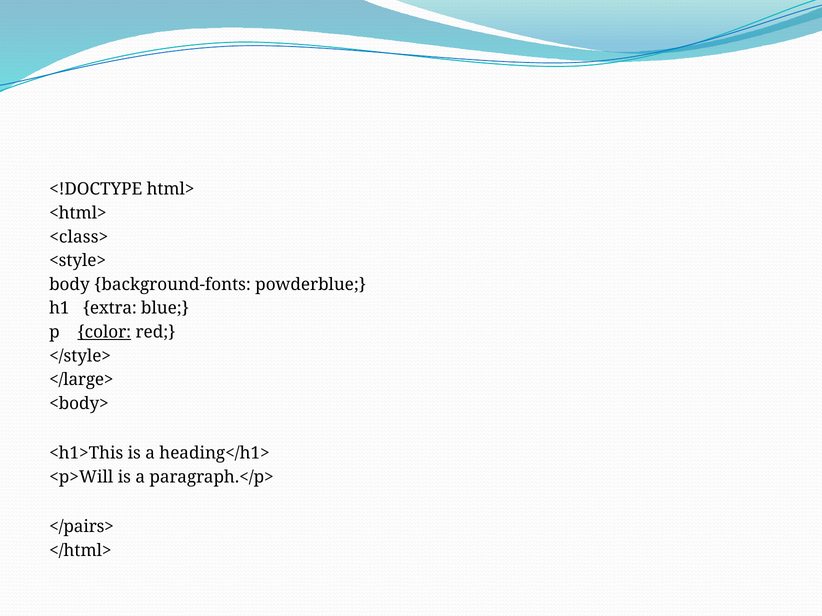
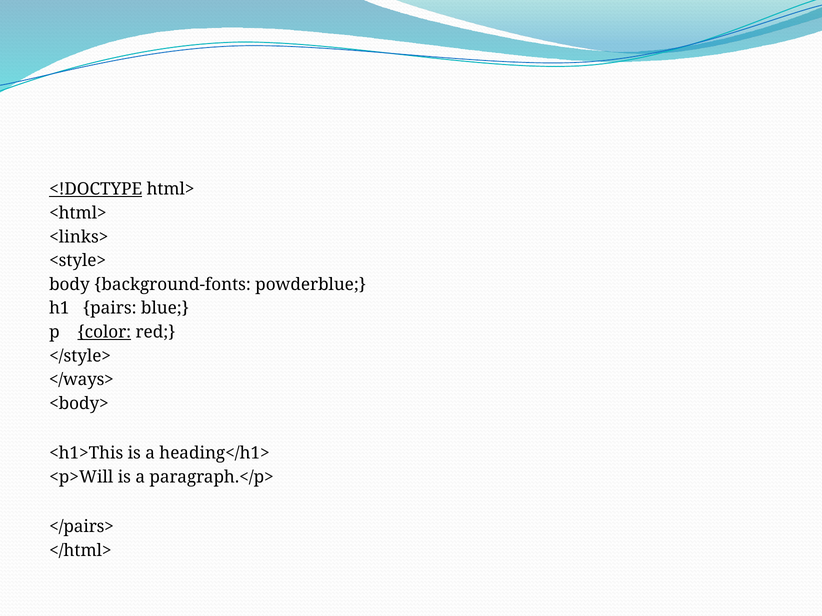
<!DOCTYPE underline: none -> present
<class>: <class> -> <links>
extra: extra -> pairs
</large>: </large> -> </ways>
